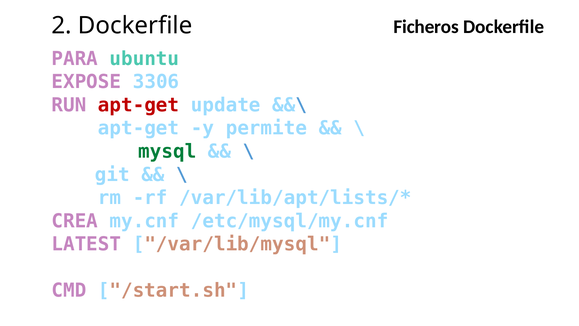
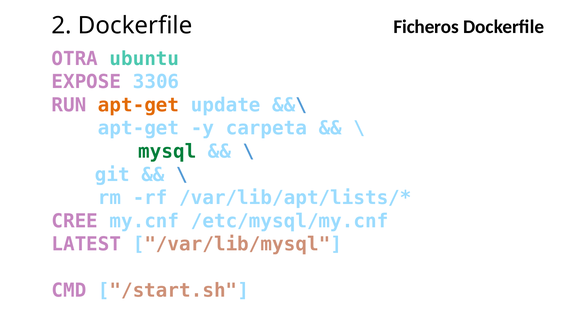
PARA: PARA -> OTRA
apt-get at (139, 105) colour: red -> orange
permite: permite -> carpeta
CREA: CREA -> CREE
